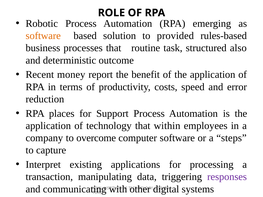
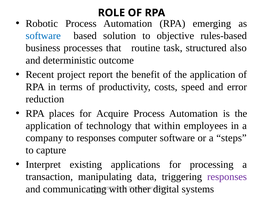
software at (43, 36) colour: orange -> blue
provided: provided -> objective
money: money -> project
Support: Support -> Acquire
to overcome: overcome -> responses
